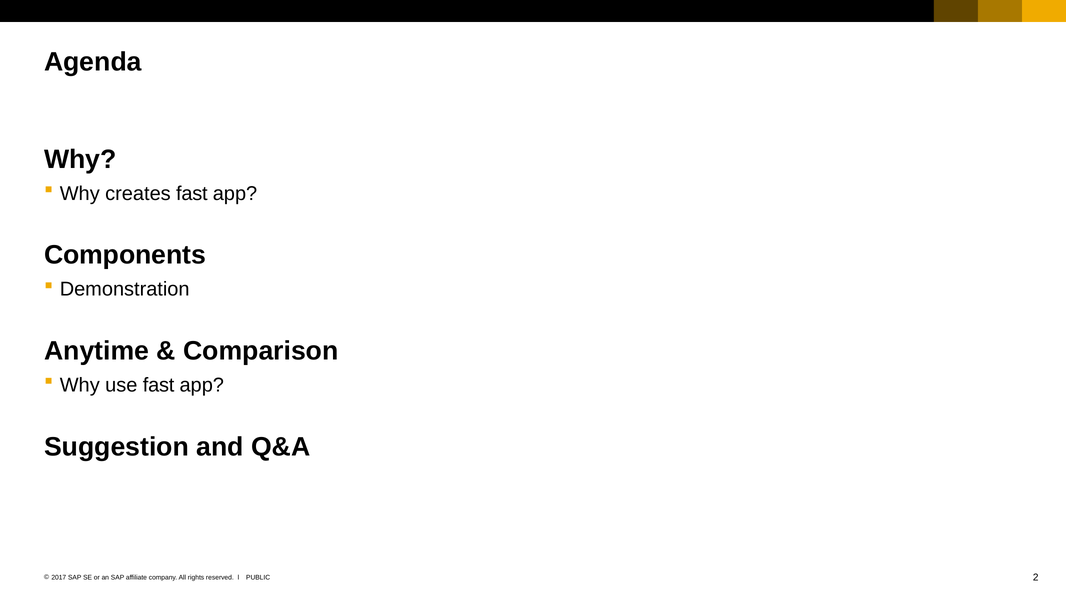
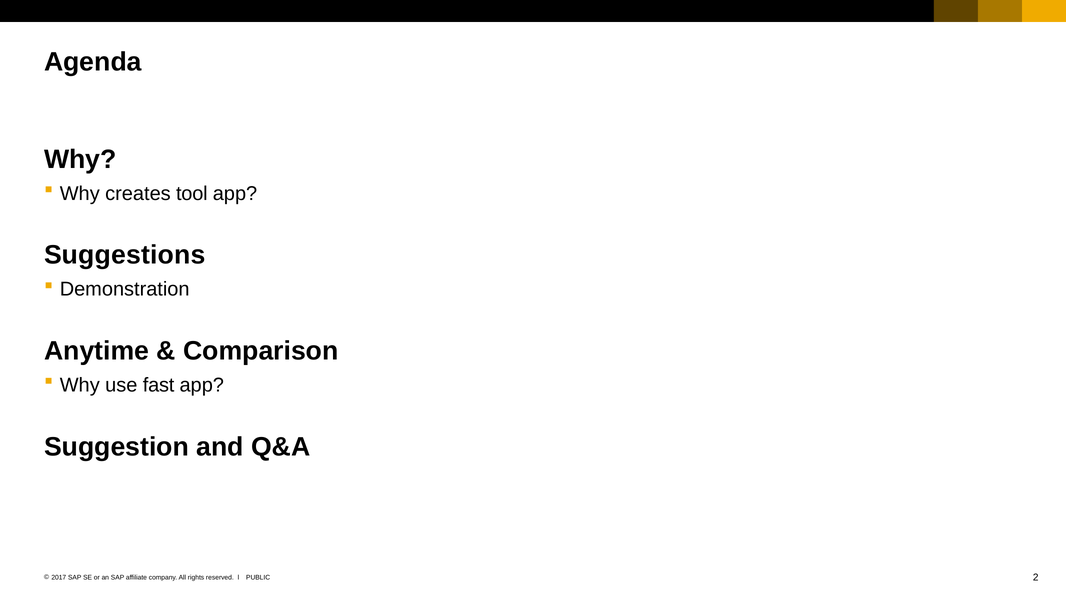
creates fast: fast -> tool
Components: Components -> Suggestions
